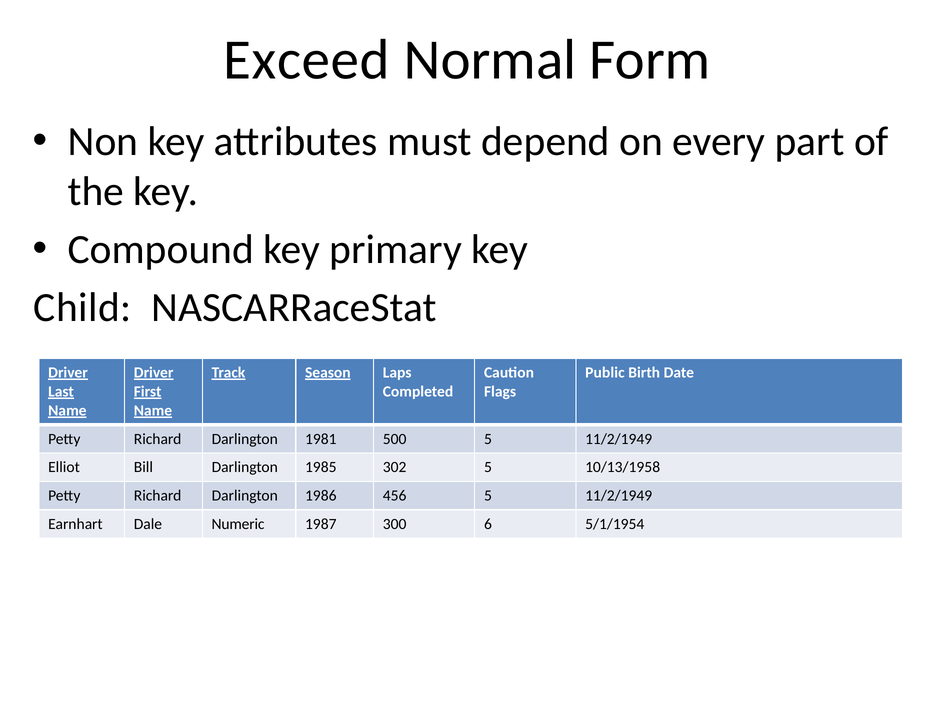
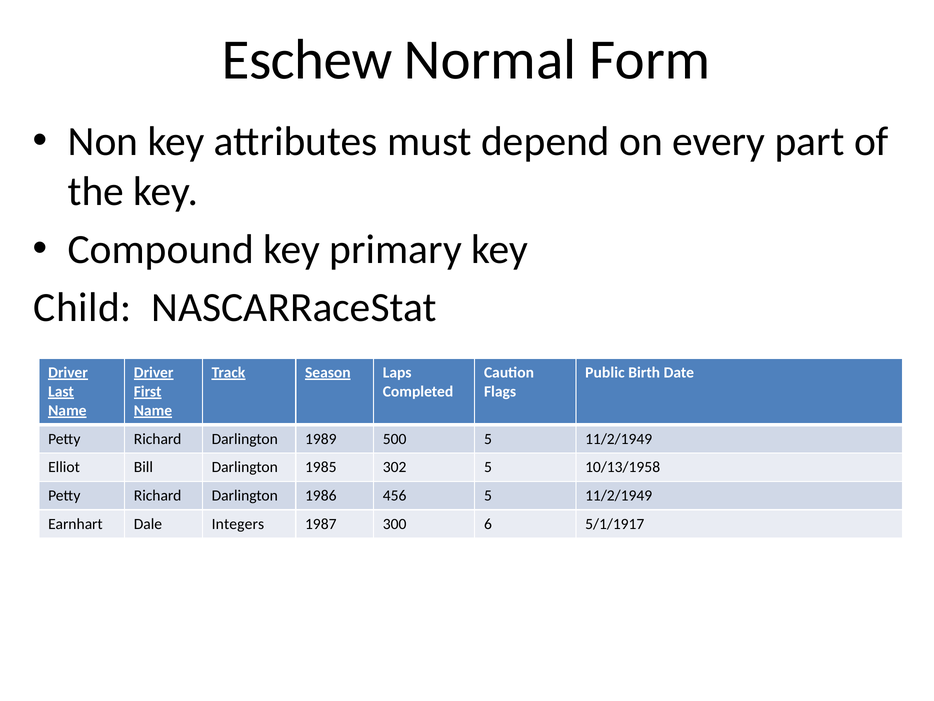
Exceed: Exceed -> Eschew
1981: 1981 -> 1989
Numeric: Numeric -> Integers
5/1/1954: 5/1/1954 -> 5/1/1917
